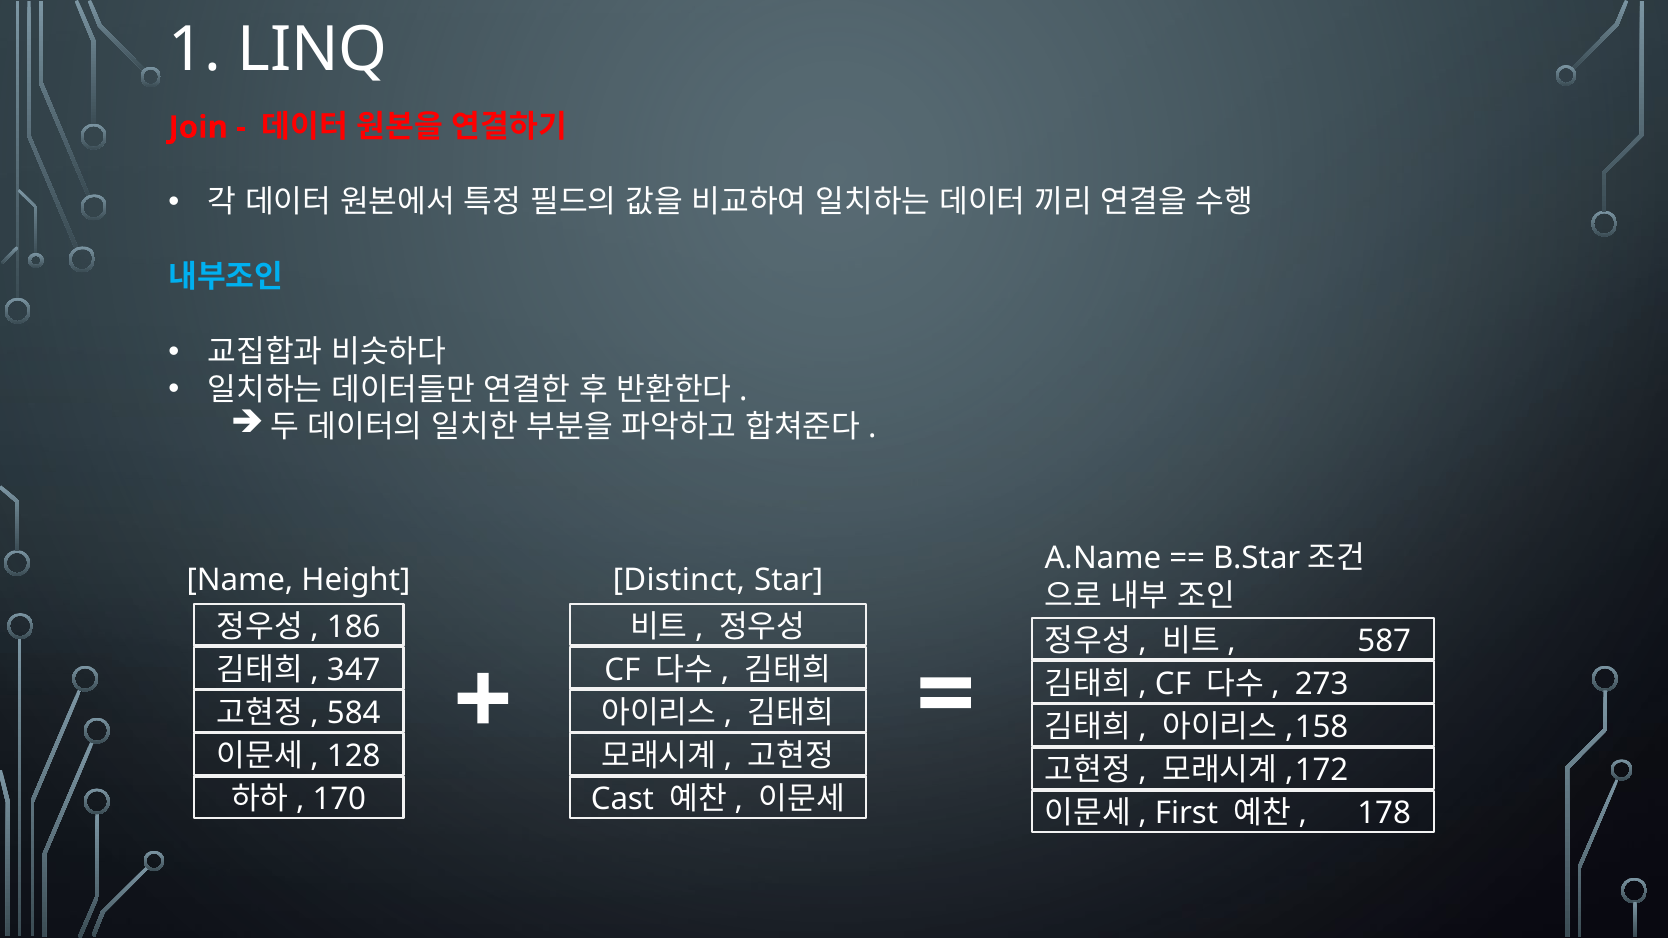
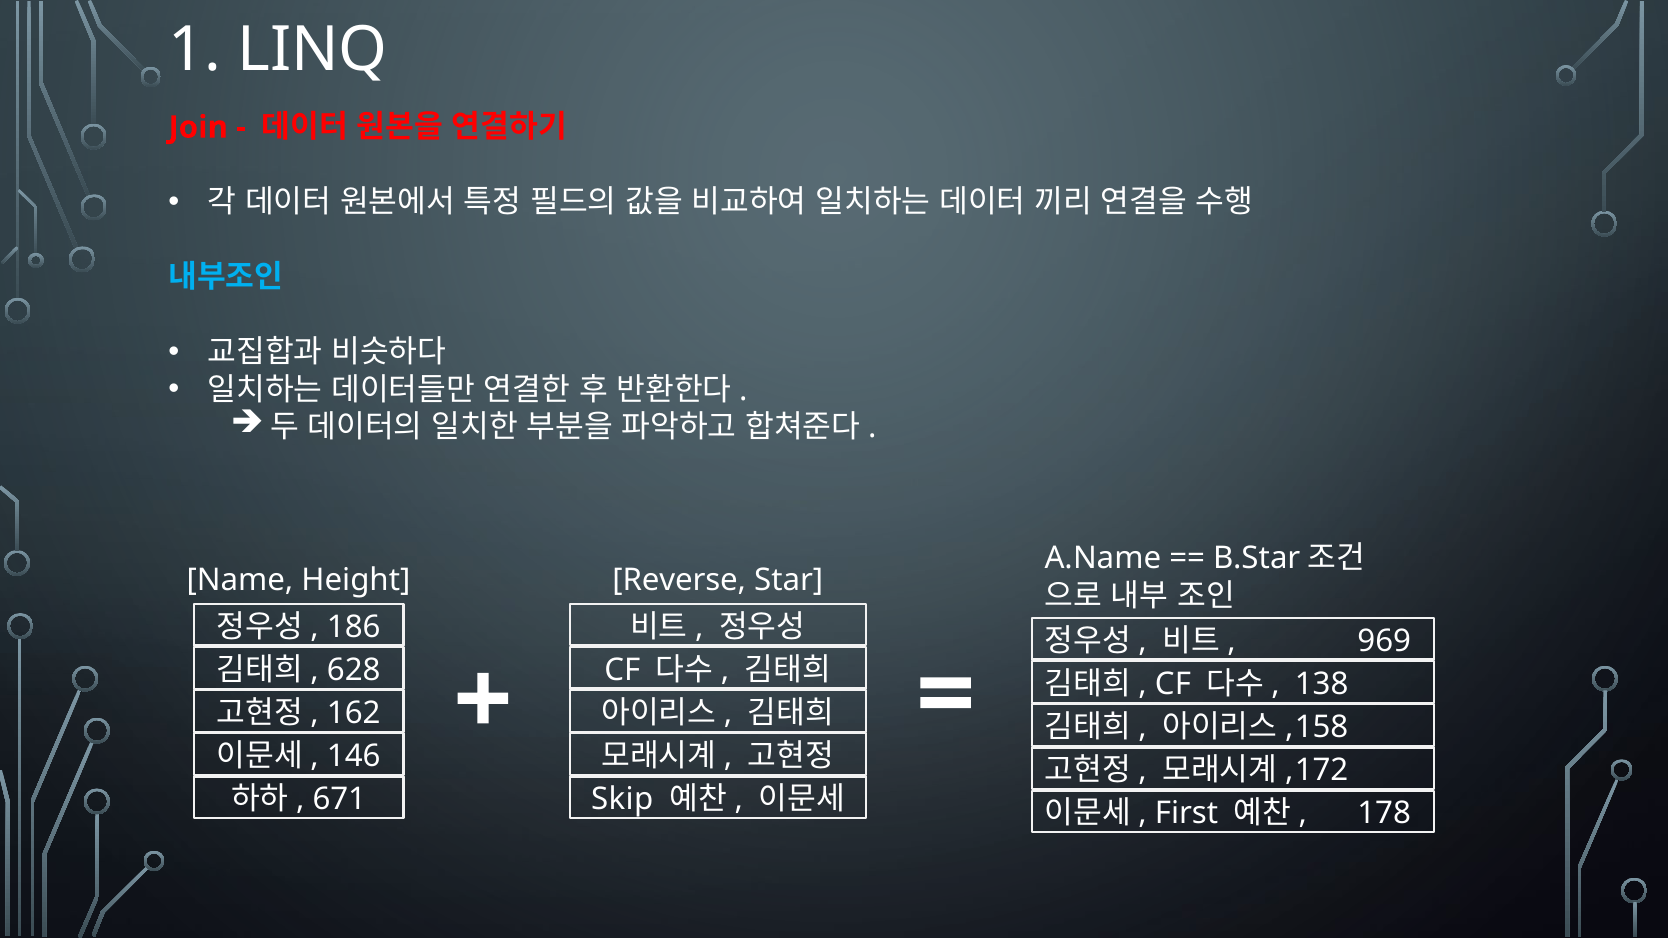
Distinct: Distinct -> Reverse
587: 587 -> 969
347: 347 -> 628
273: 273 -> 138
584: 584 -> 162
128: 128 -> 146
170: 170 -> 671
Cast: Cast -> Skip
